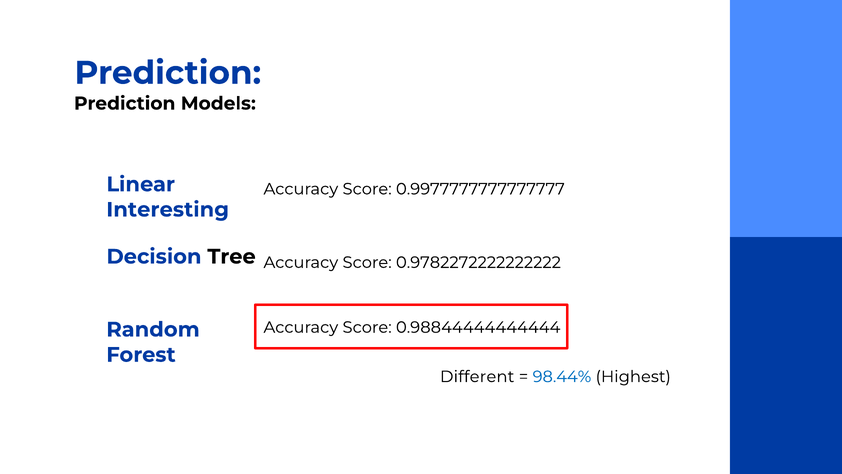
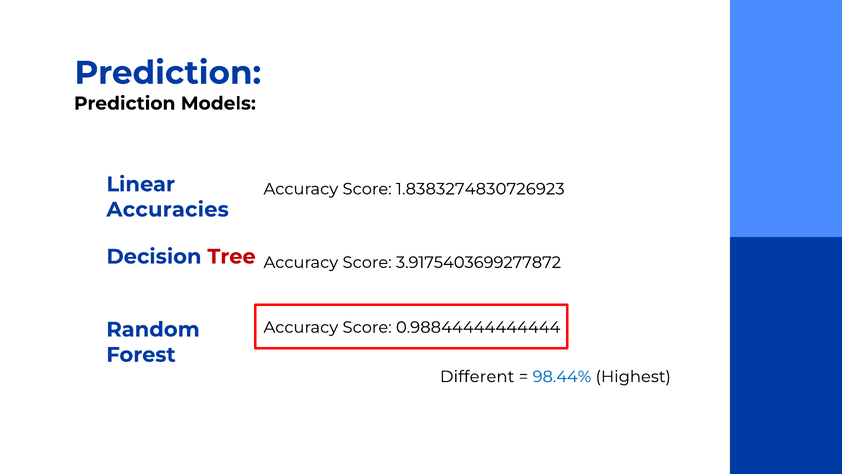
0.9977777777777777: 0.9977777777777777 -> 1.8383274830726923
Interesting: Interesting -> Accuracies
Tree colour: black -> red
0.9782272222222222: 0.9782272222222222 -> 3.9175403699277872
